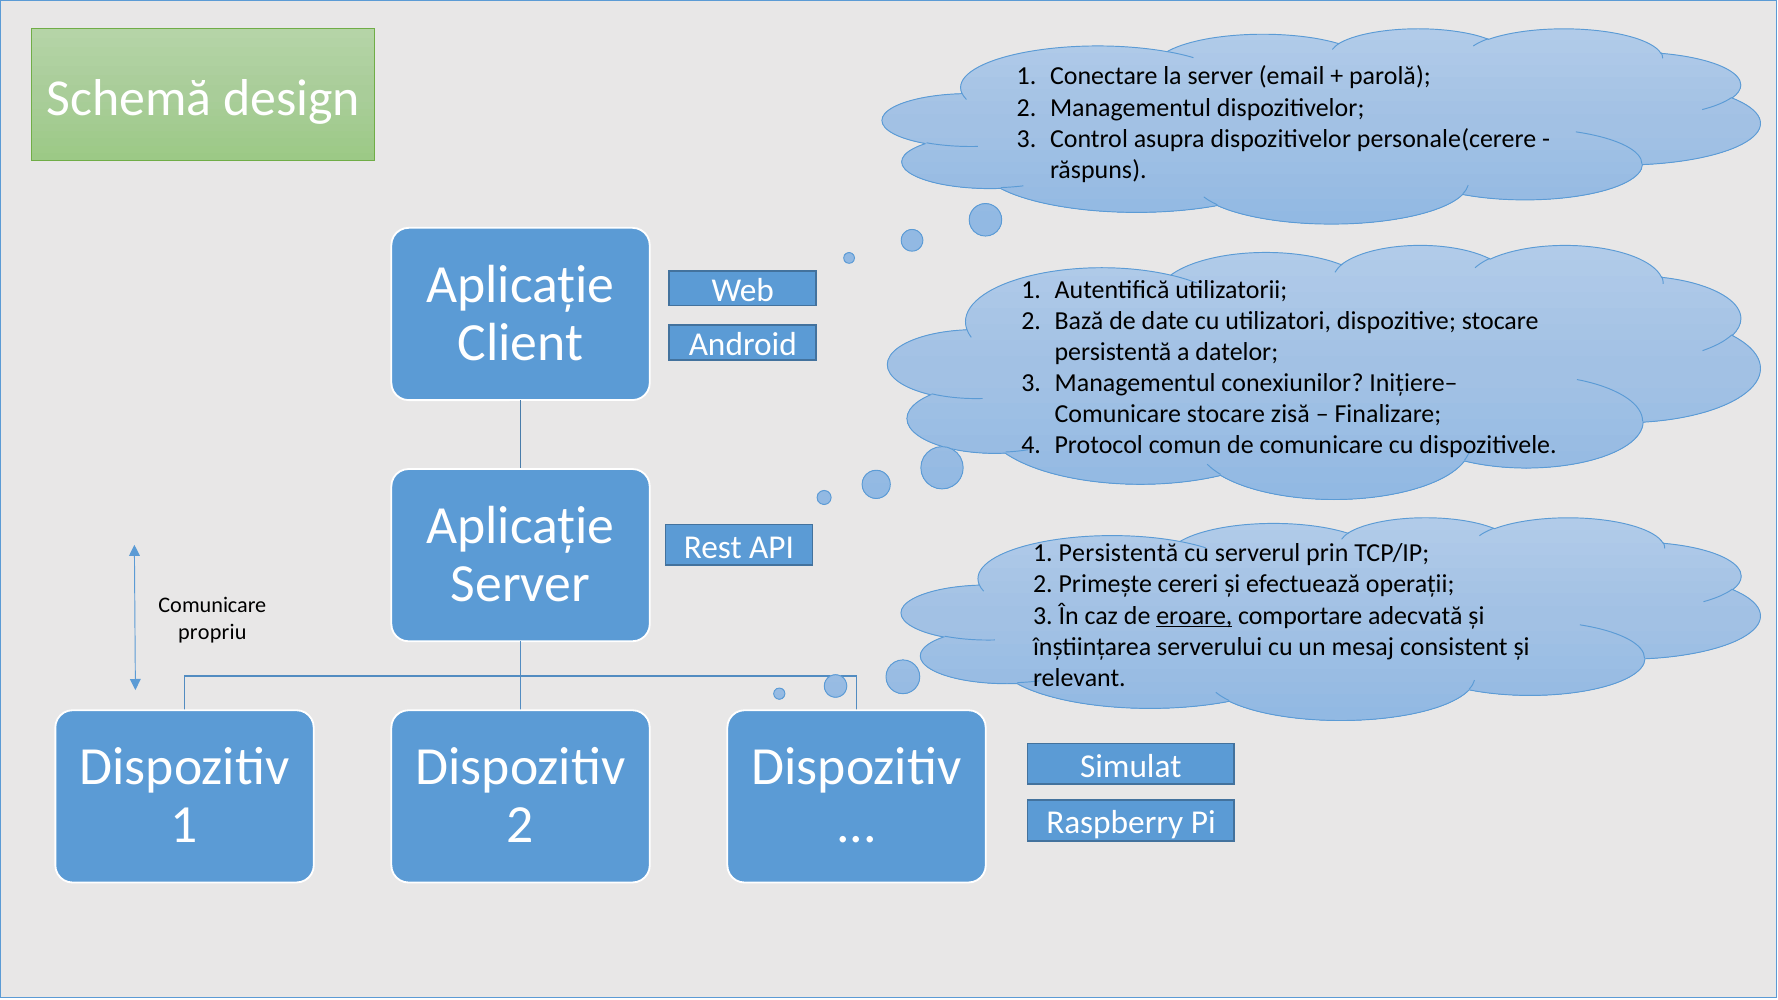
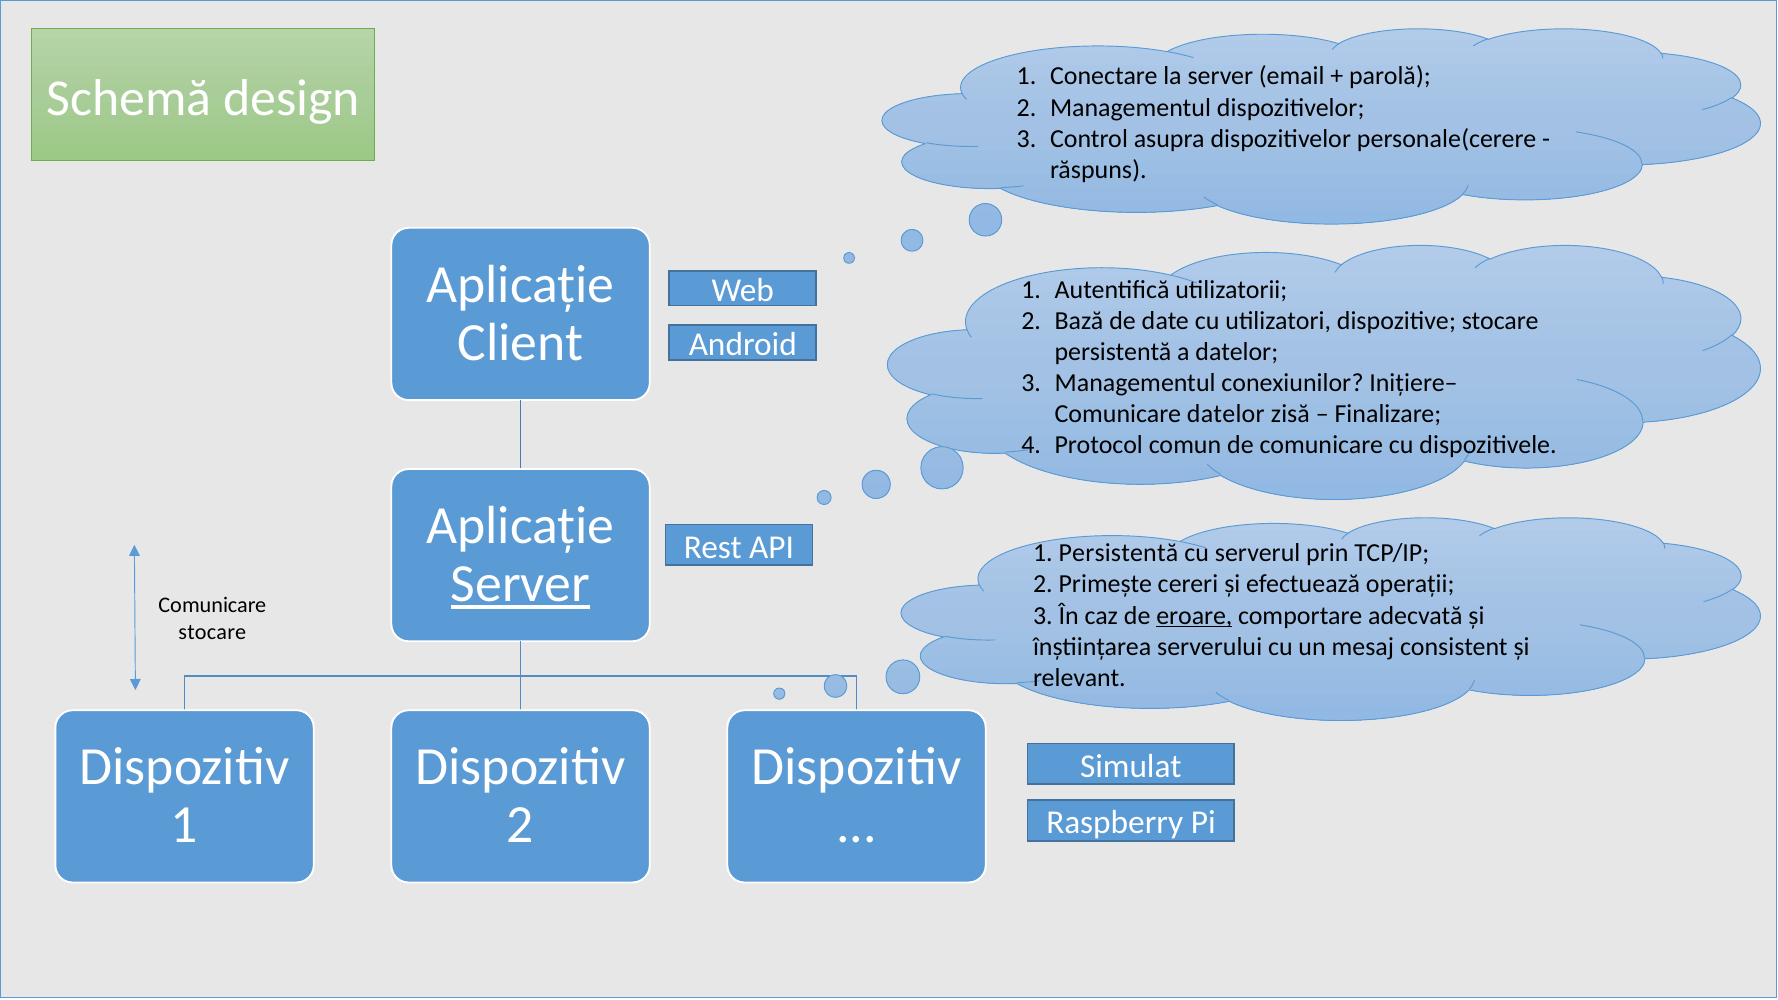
Comunicare stocare: stocare -> datelor
Server at (520, 584) underline: none -> present
propriu at (212, 632): propriu -> stocare
